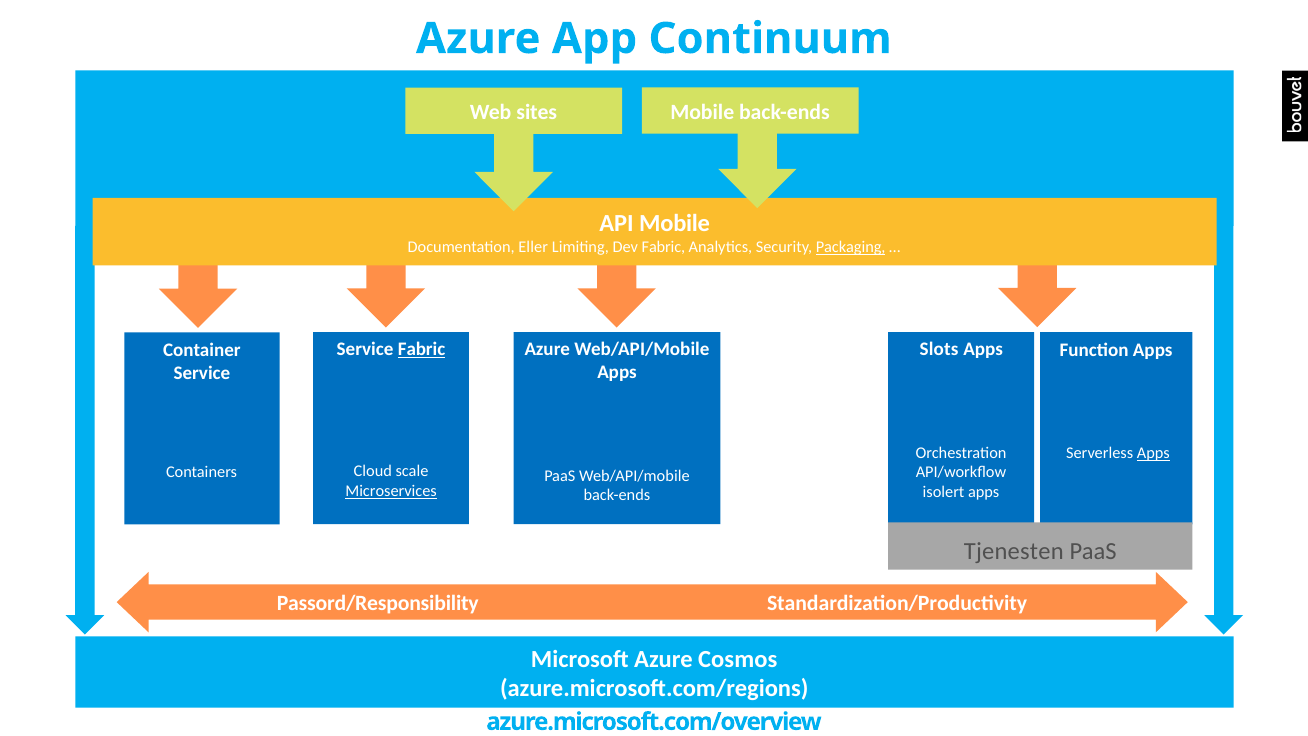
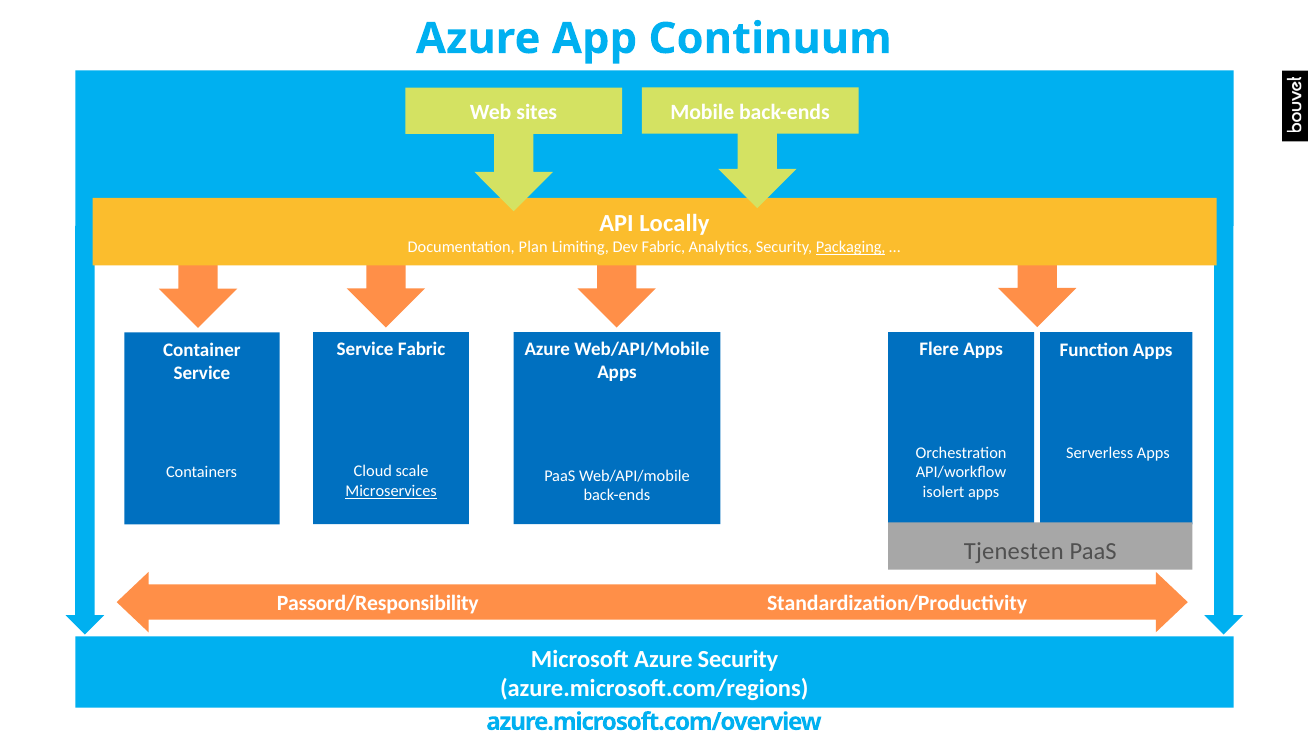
API Mobile: Mobile -> Locally
Eller: Eller -> Plan
Fabric at (422, 350) underline: present -> none
Slots: Slots -> Flere
Apps at (1153, 453) underline: present -> none
Azure Cosmos: Cosmos -> Security
